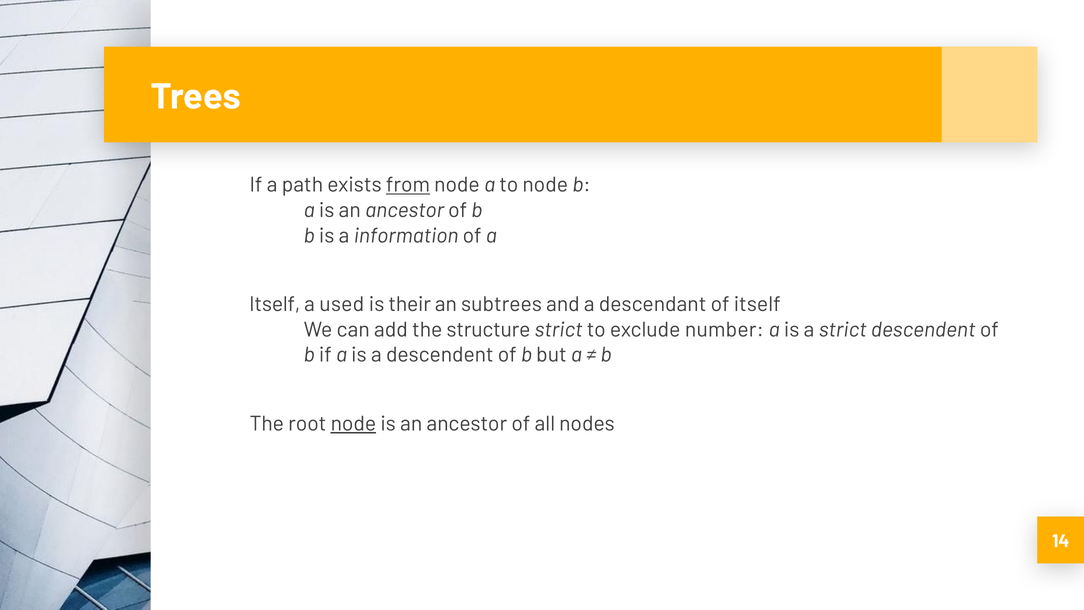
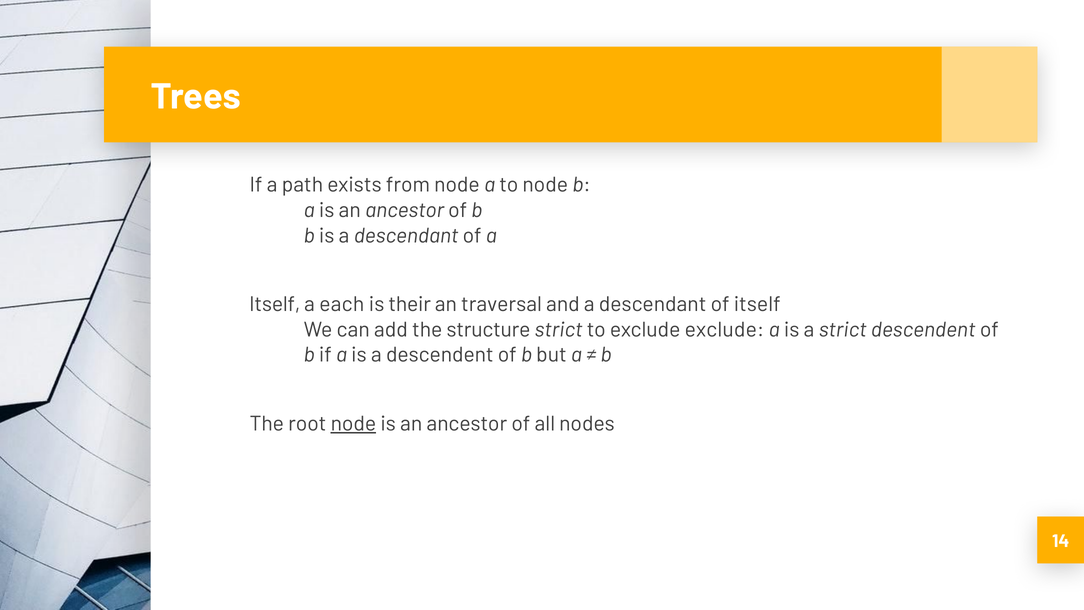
from underline: present -> none
is a information: information -> descendant
used: used -> each
subtrees: subtrees -> traversal
exclude number: number -> exclude
